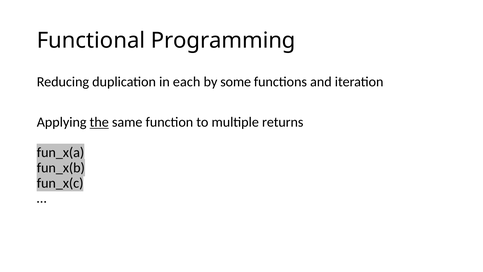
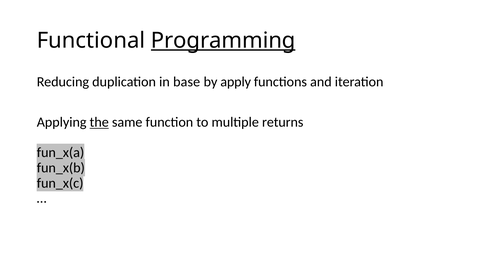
Programming underline: none -> present
each: each -> base
some: some -> apply
